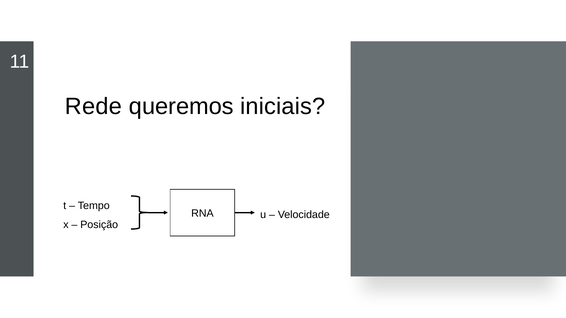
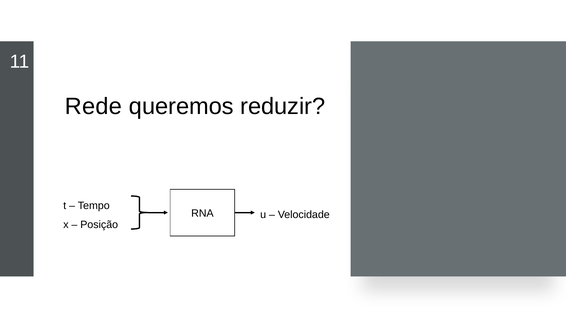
iniciais: iniciais -> reduzir
